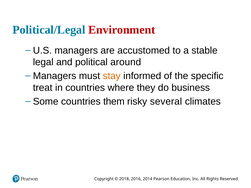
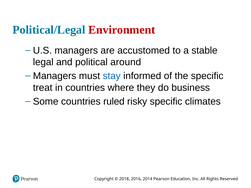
stay colour: orange -> blue
them: them -> ruled
risky several: several -> specific
